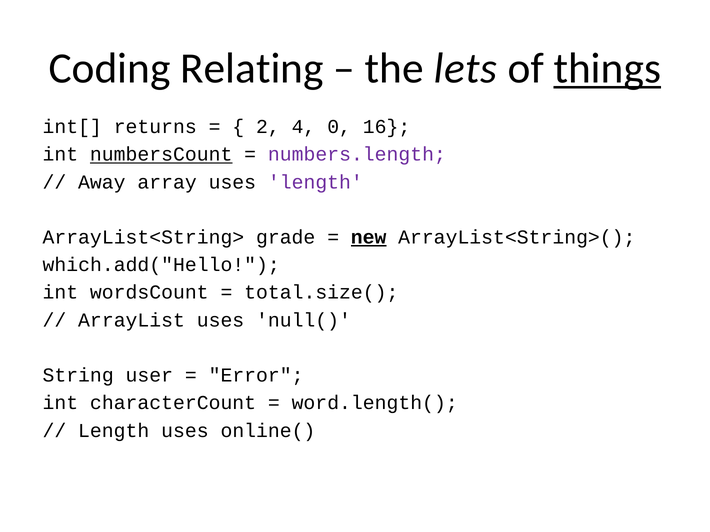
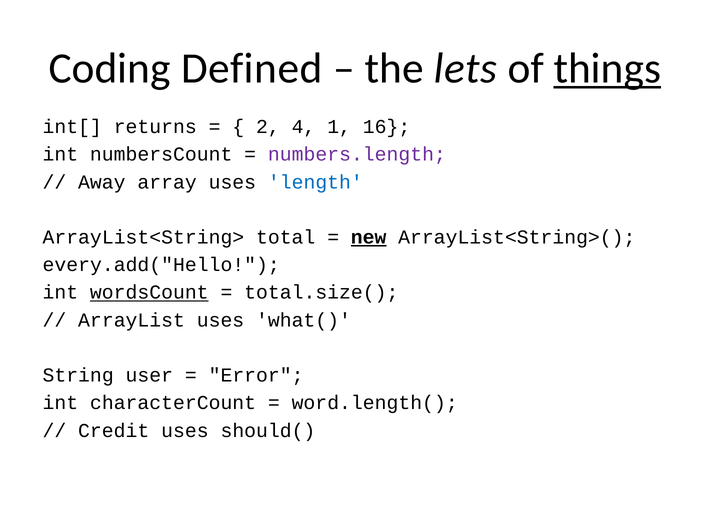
Relating: Relating -> Defined
0: 0 -> 1
numbersCount underline: present -> none
length at (315, 182) colour: purple -> blue
grade: grade -> total
which.add("Hello: which.add("Hello -> every.add("Hello
wordsCount underline: none -> present
null(: null( -> what(
Length at (114, 431): Length -> Credit
online(: online( -> should(
